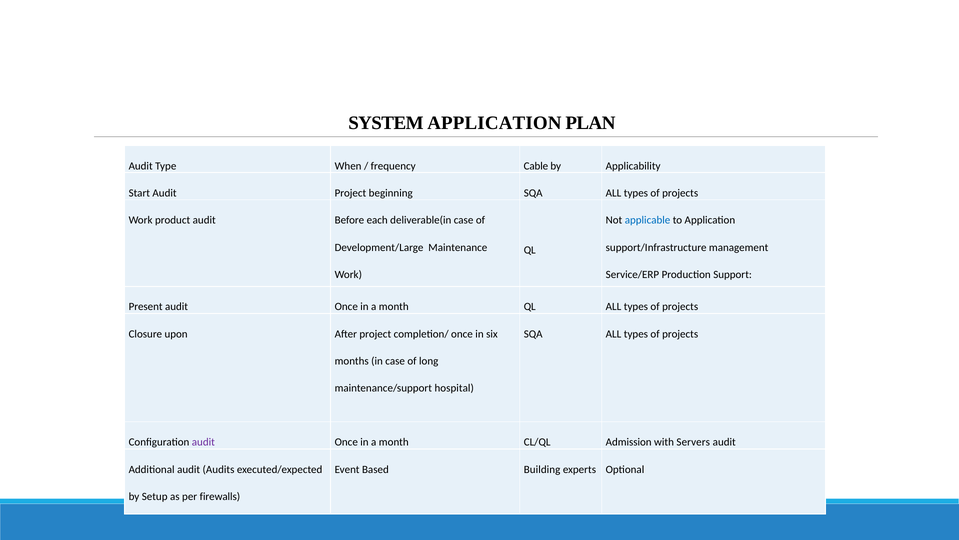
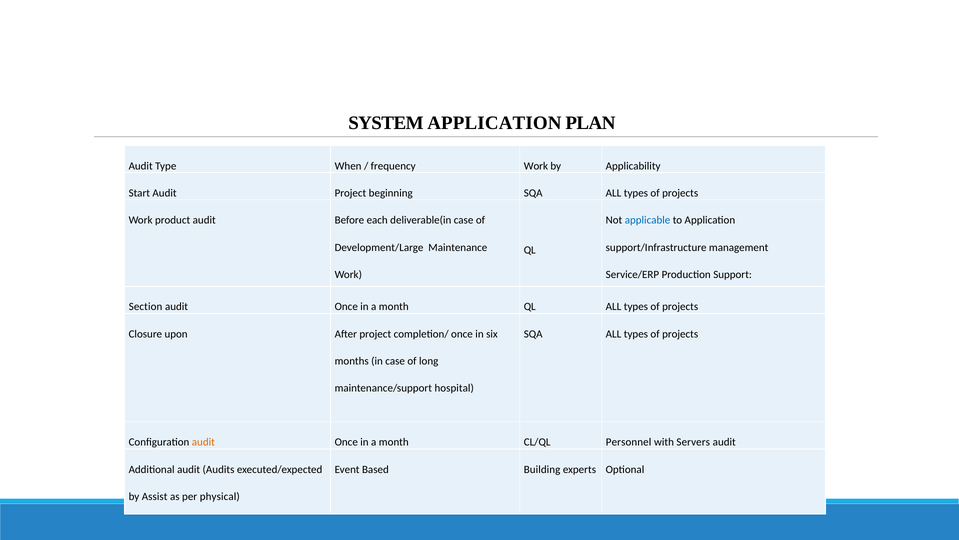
frequency Cable: Cable -> Work
Present: Present -> Section
audit at (203, 442) colour: purple -> orange
Admission: Admission -> Personnel
Setup: Setup -> Assist
firewalls: firewalls -> physical
